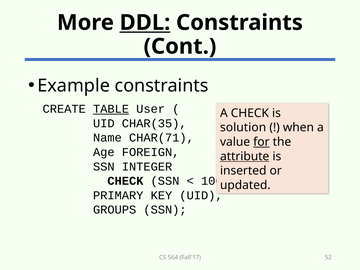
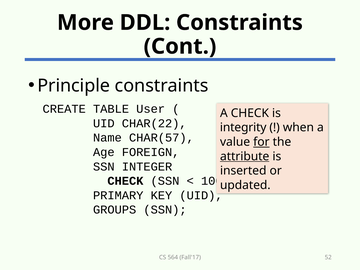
DDL underline: present -> none
Example: Example -> Principle
TABLE underline: present -> none
CHAR(35: CHAR(35 -> CHAR(22
solution: solution -> integrity
CHAR(71: CHAR(71 -> CHAR(57
